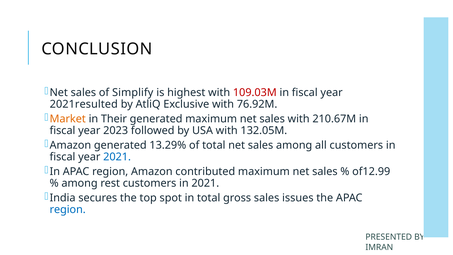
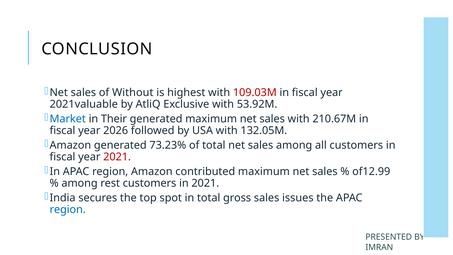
Simplify: Simplify -> Without
2021resulted: 2021resulted -> 2021valuable
76.92M: 76.92M -> 53.92M
Market colour: orange -> blue
2023: 2023 -> 2026
13.29%: 13.29% -> 73.23%
2021 at (117, 157) colour: blue -> red
